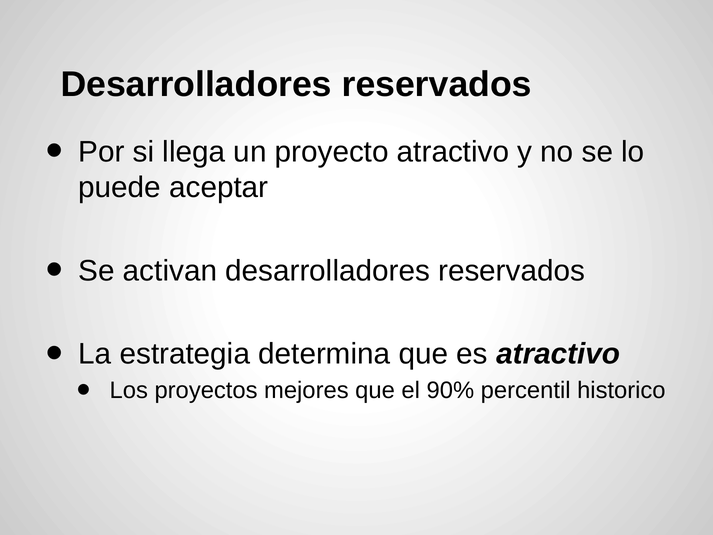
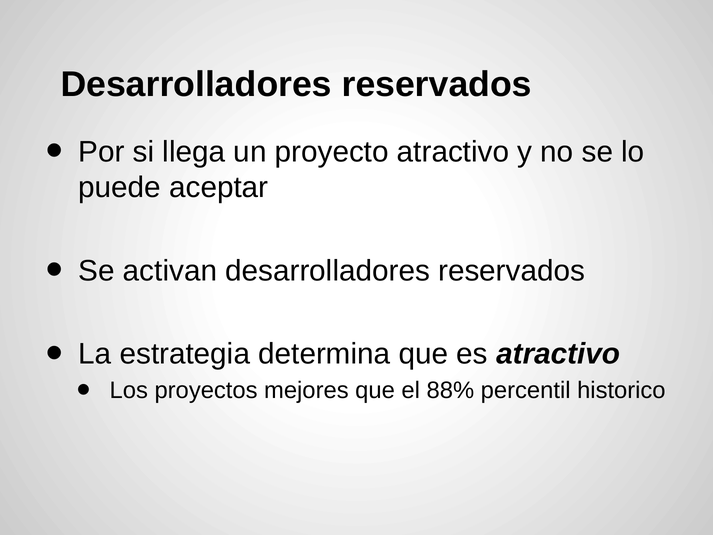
90%: 90% -> 88%
